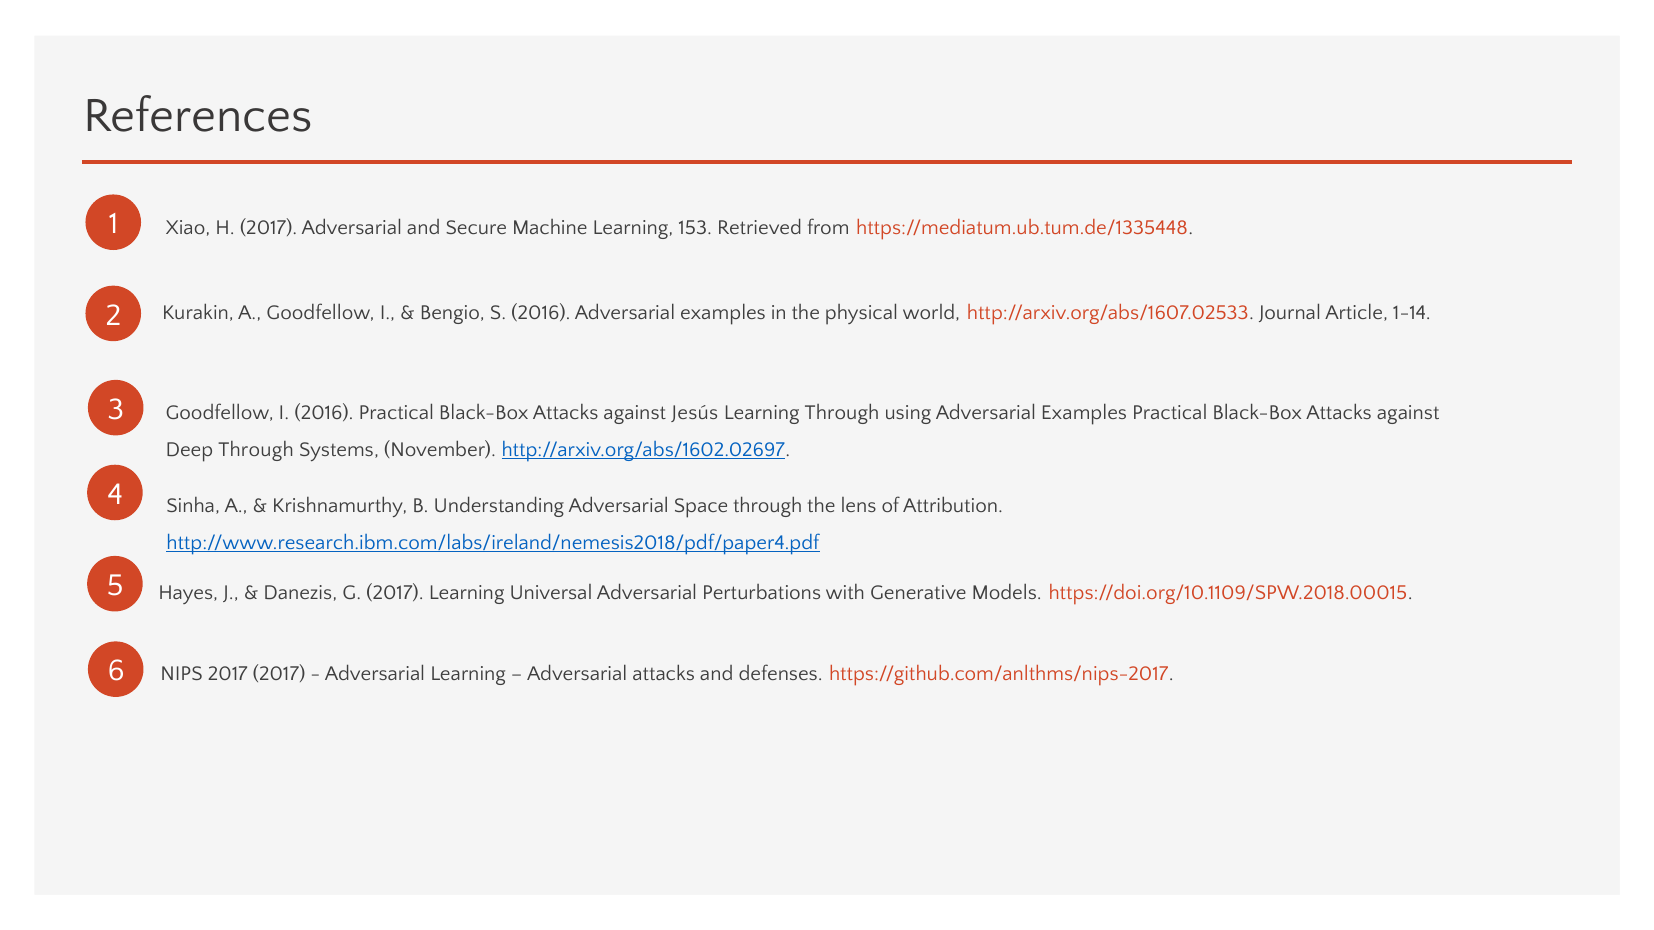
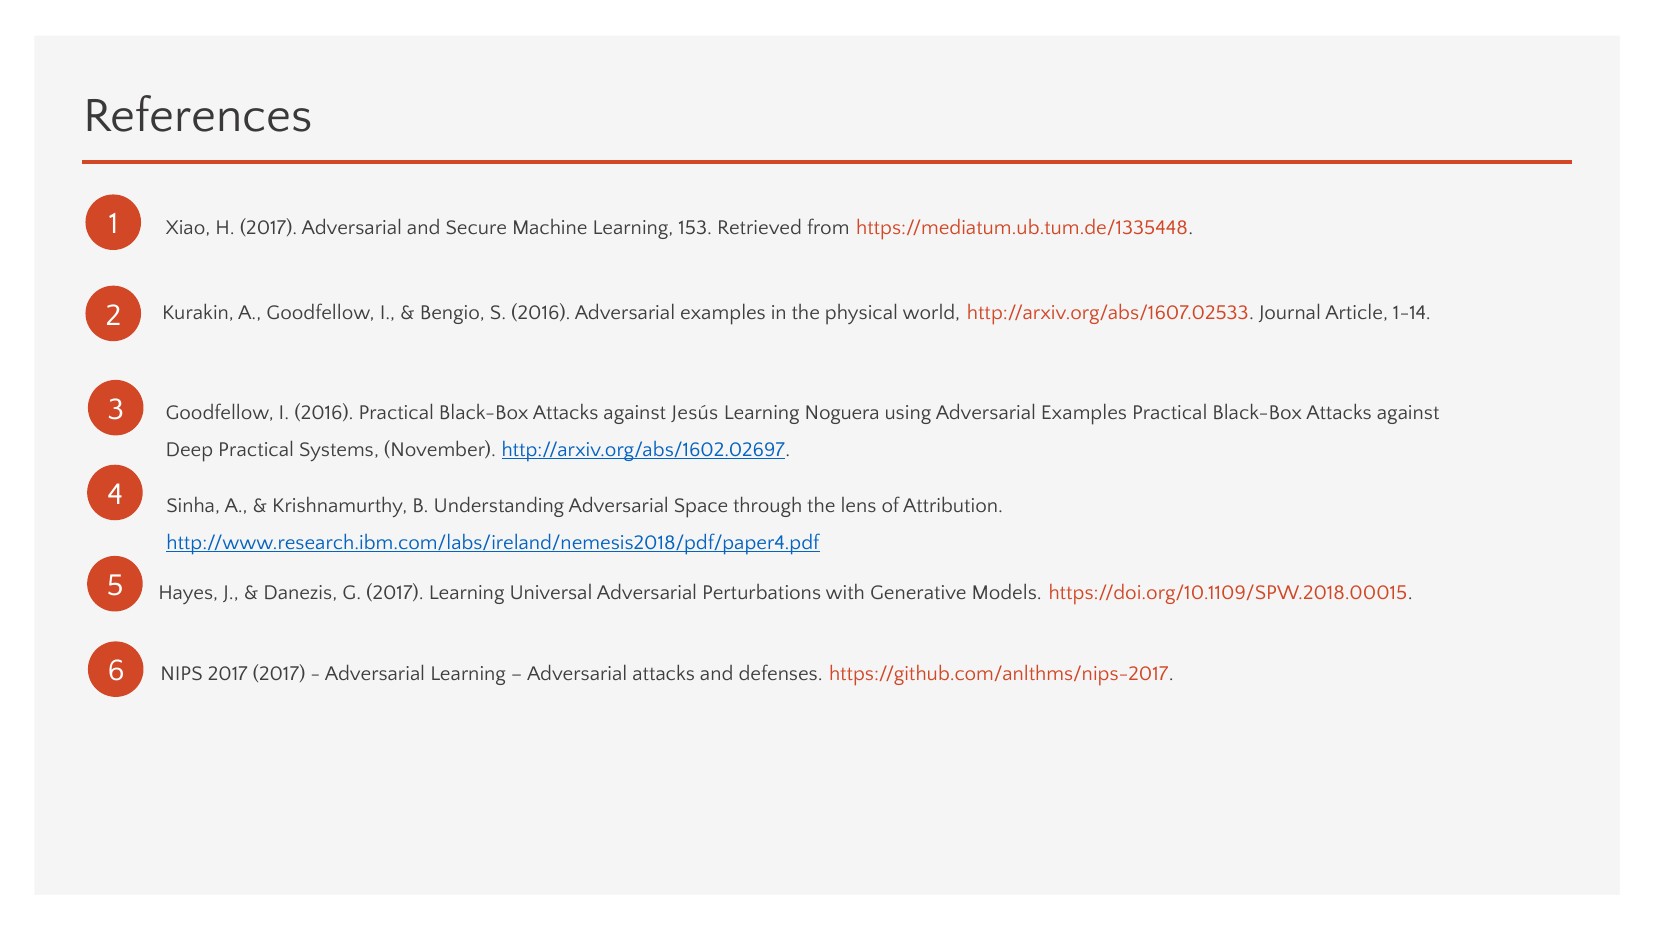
Learning Through: Through -> Noguera
Deep Through: Through -> Practical
